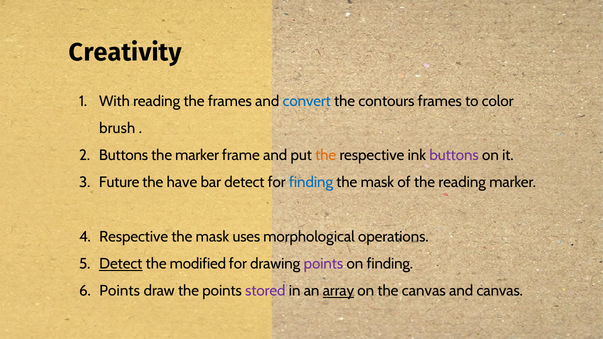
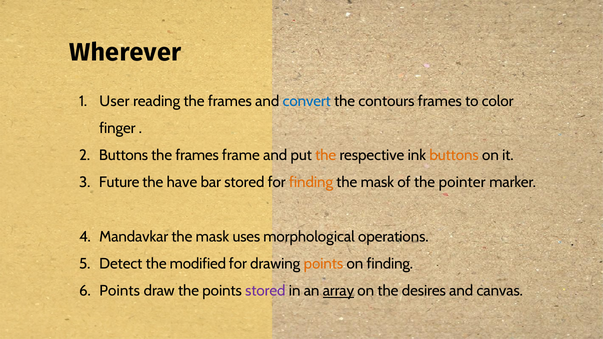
Creativity: Creativity -> Wherever
With: With -> User
brush: brush -> finger
marker at (197, 155): marker -> frames
buttons at (454, 155) colour: purple -> orange
bar detect: detect -> stored
finding at (311, 183) colour: blue -> orange
the reading: reading -> pointer
Respective at (134, 237): Respective -> Mandavkar
Detect at (121, 264) underline: present -> none
points at (323, 264) colour: purple -> orange
the canvas: canvas -> desires
